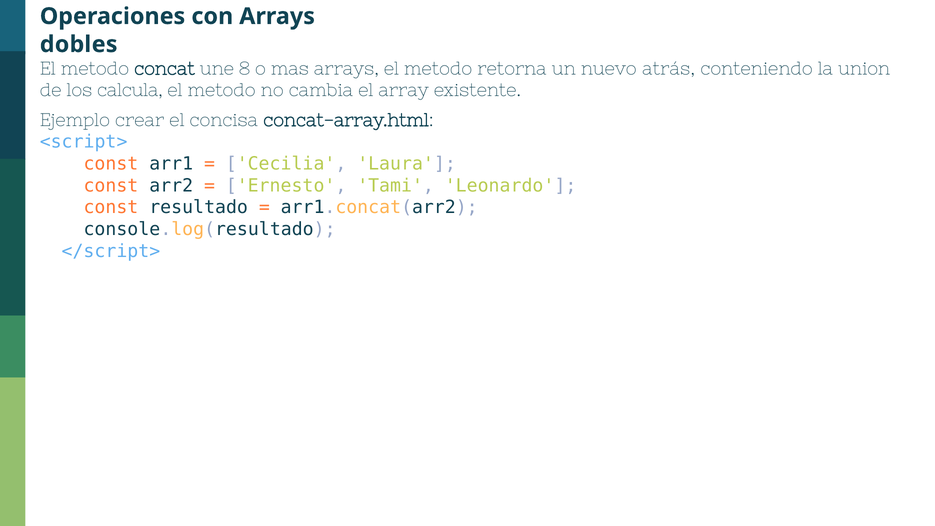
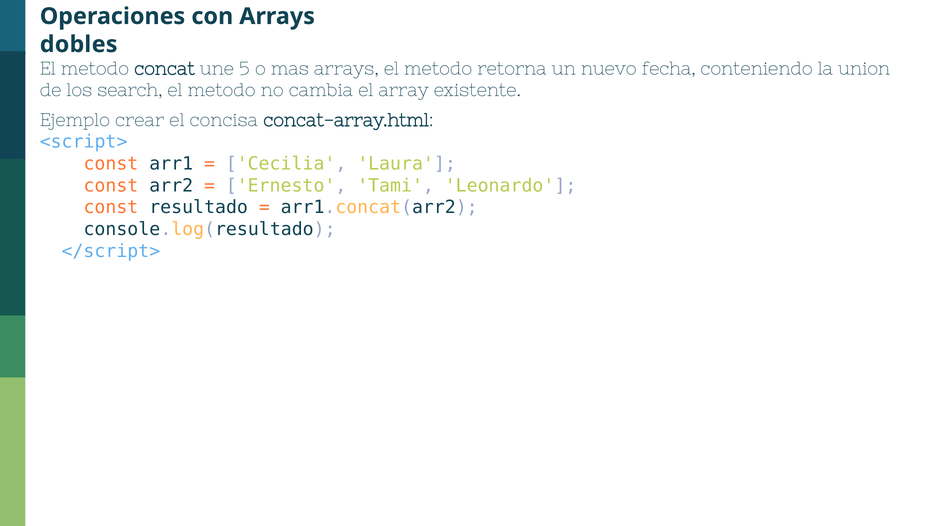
8: 8 -> 5
atrás: atrás -> fecha
calcula: calcula -> search
